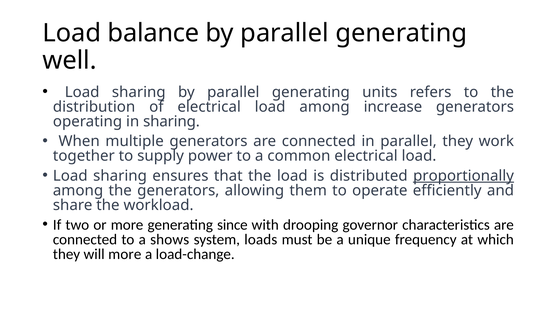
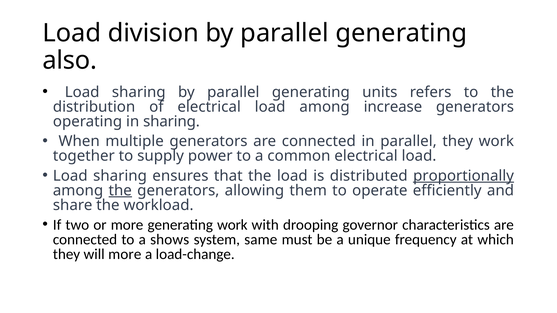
balance: balance -> division
well: well -> also
the at (120, 191) underline: none -> present
generating since: since -> work
loads: loads -> same
